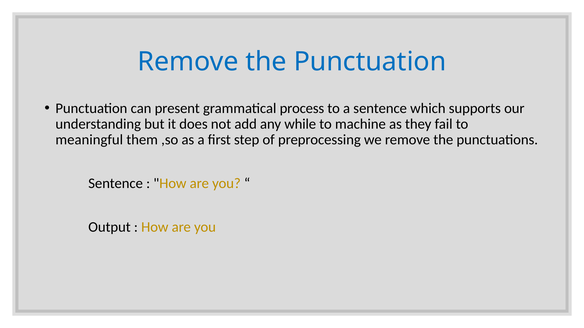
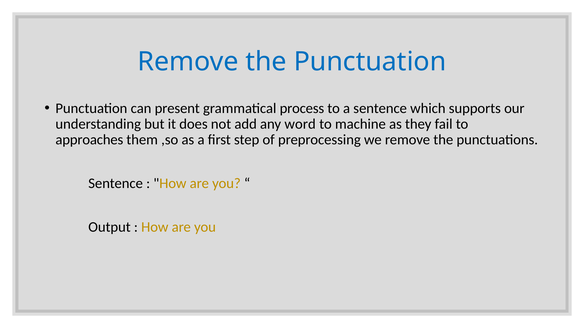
while: while -> word
meaningful: meaningful -> approaches
